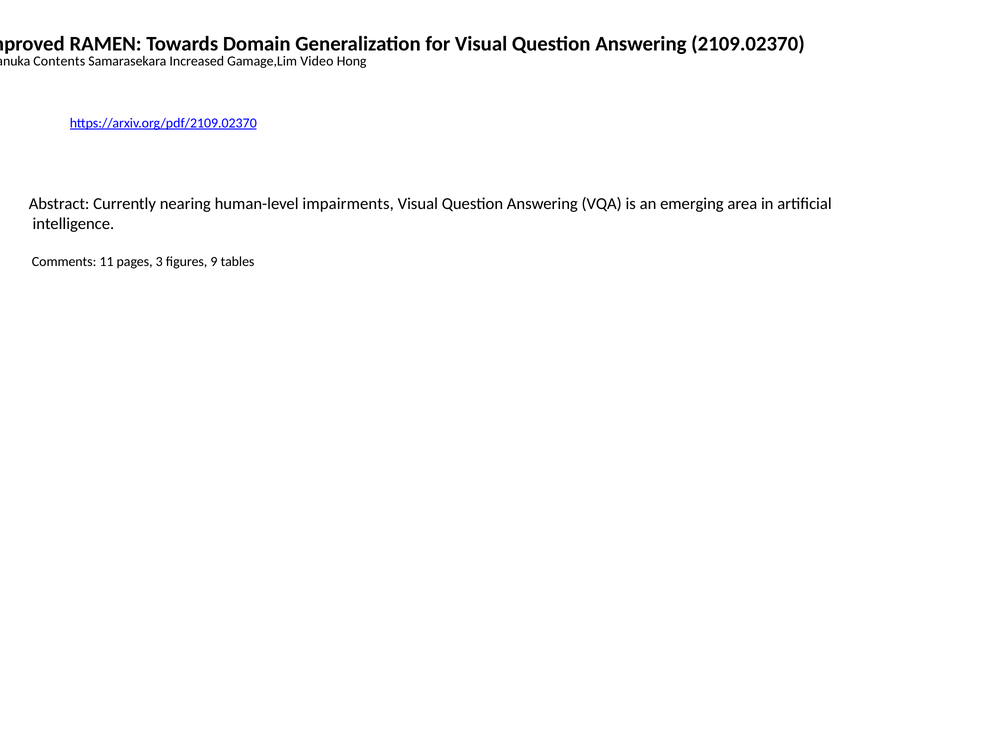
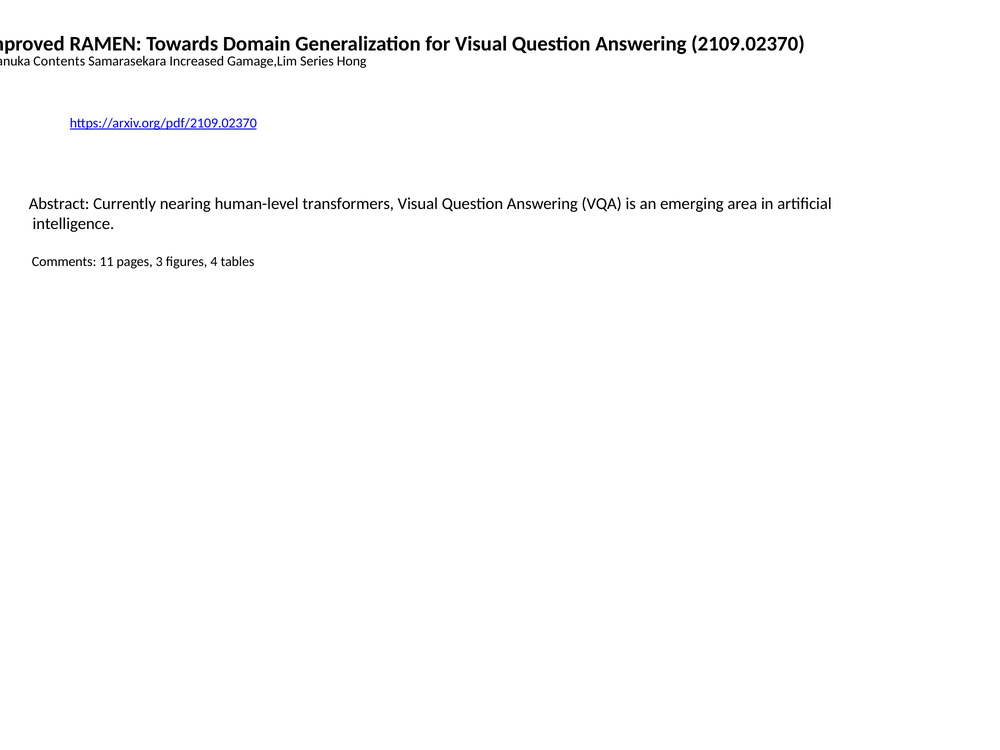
Video: Video -> Series
impairments: impairments -> transformers
9: 9 -> 4
